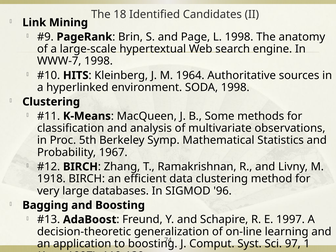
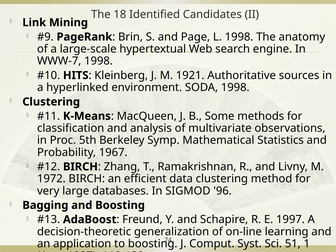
1964: 1964 -> 1921
1918: 1918 -> 1972
97: 97 -> 51
